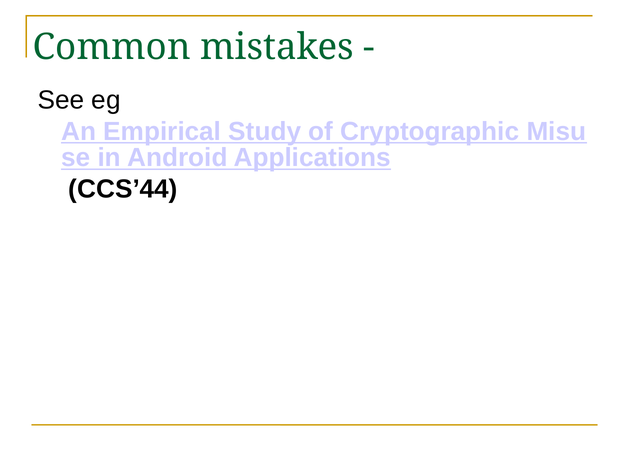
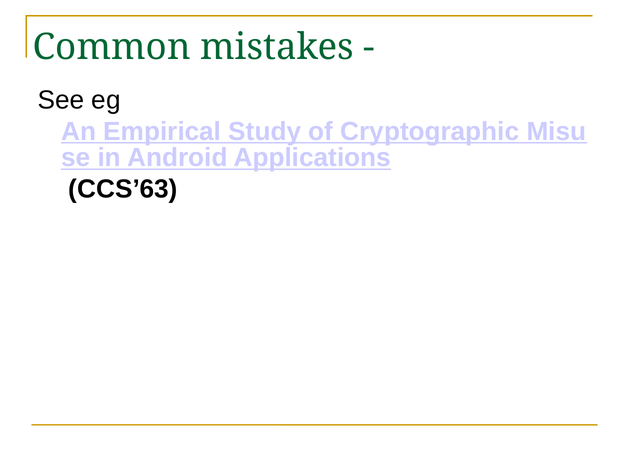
CCS’44: CCS’44 -> CCS’63
